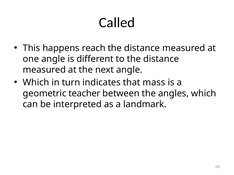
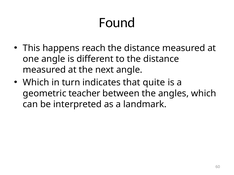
Called: Called -> Found
mass: mass -> quite
